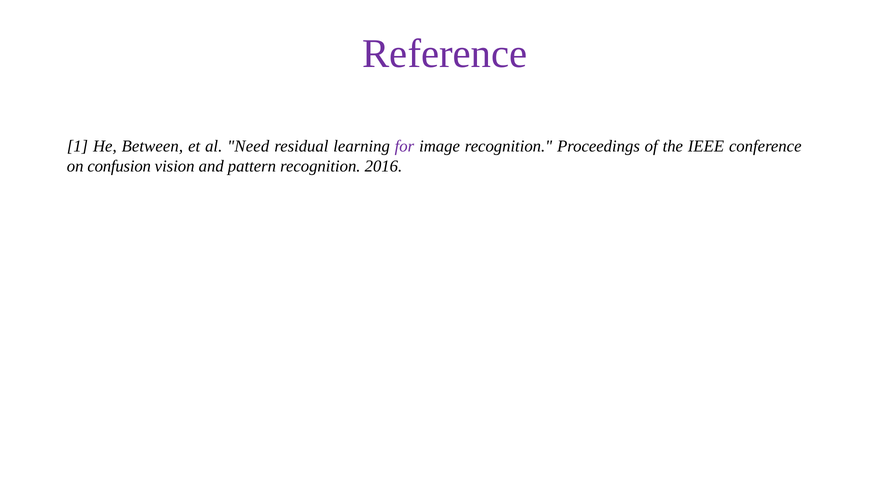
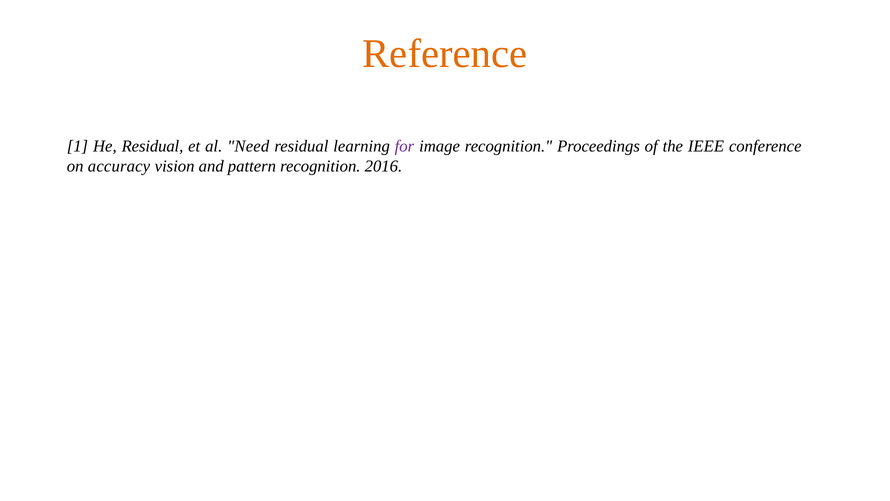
Reference colour: purple -> orange
He Between: Between -> Residual
confusion: confusion -> accuracy
